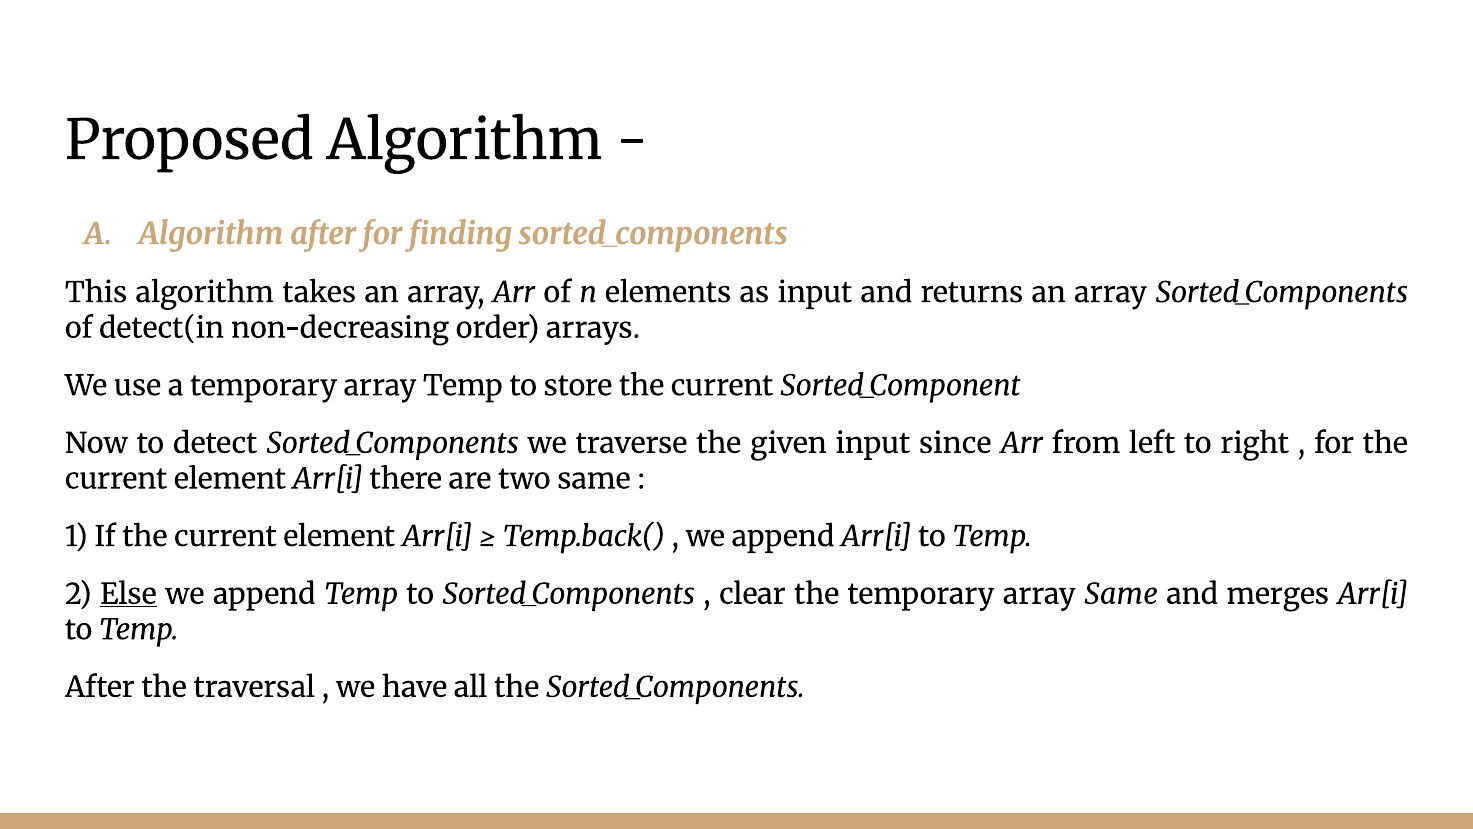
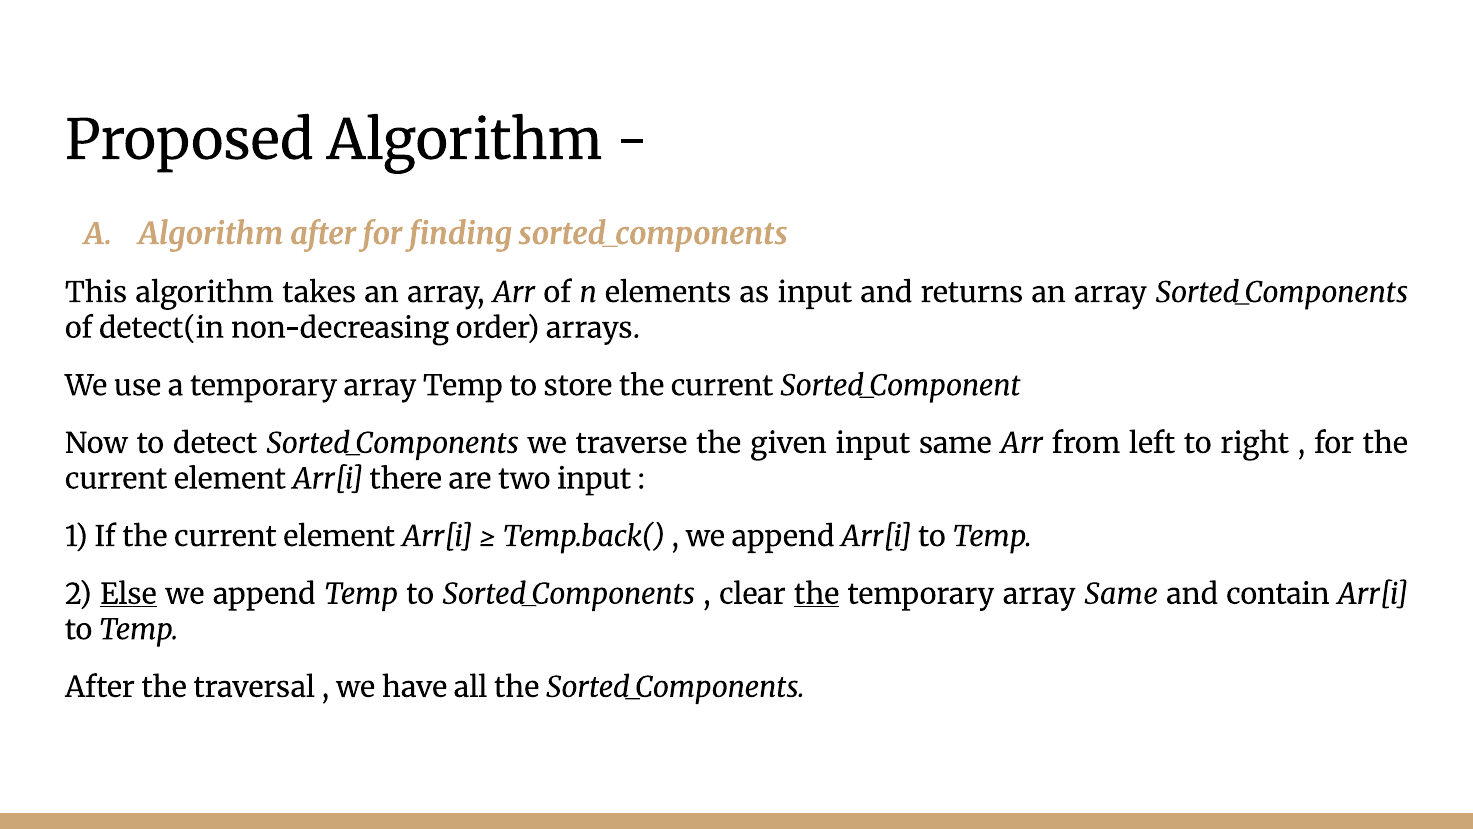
input since: since -> same
two same: same -> input
the at (817, 594) underline: none -> present
merges: merges -> contain
